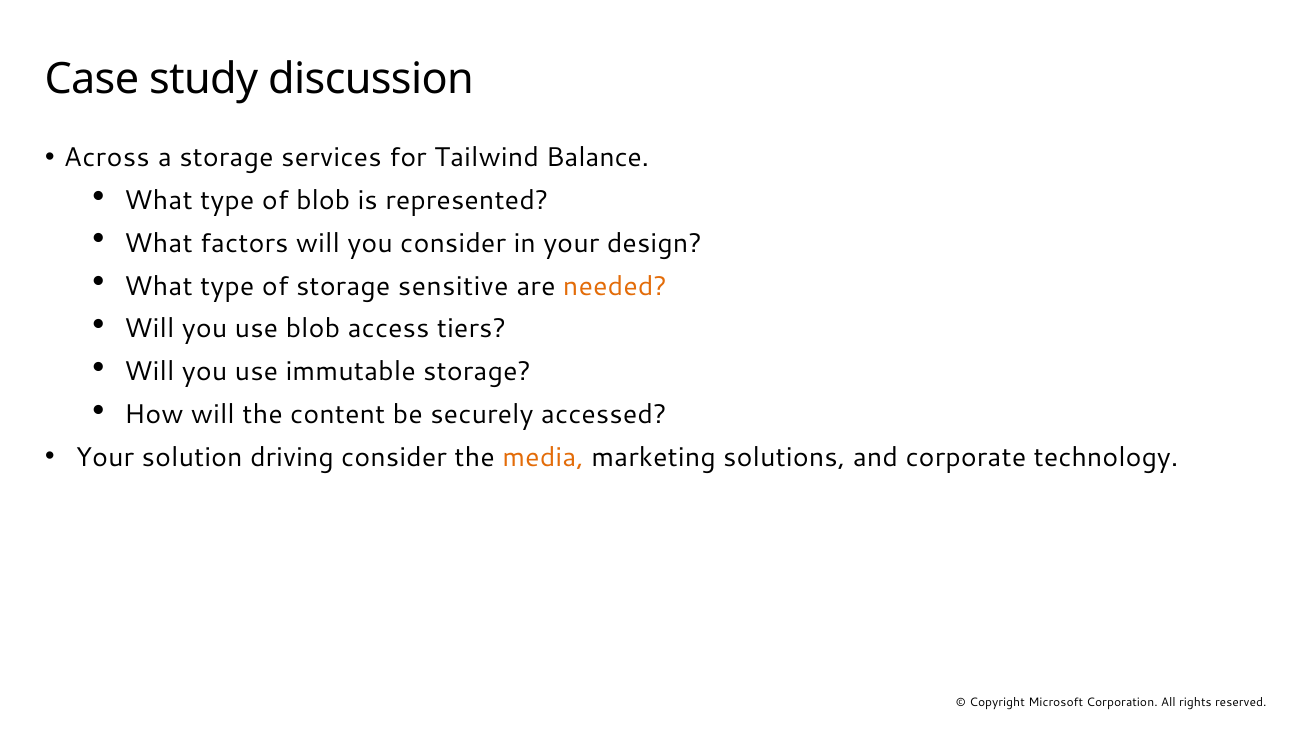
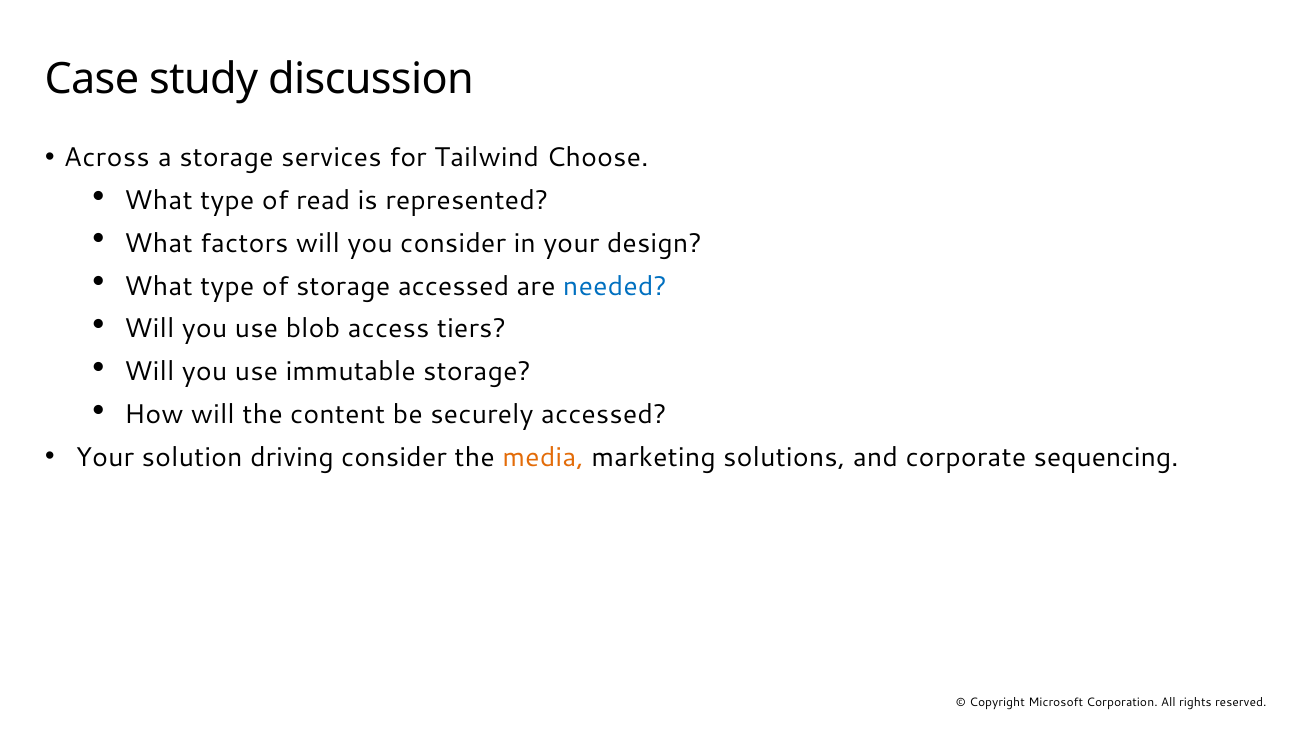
Balance: Balance -> Choose
of blob: blob -> read
storage sensitive: sensitive -> accessed
needed colour: orange -> blue
technology: technology -> sequencing
